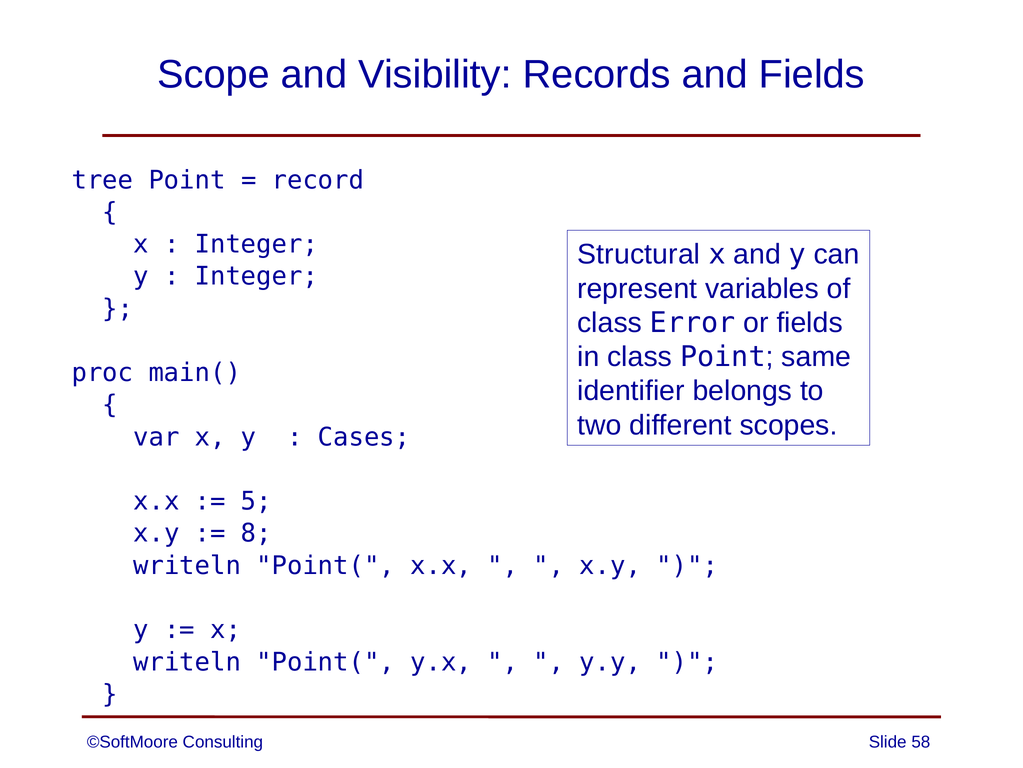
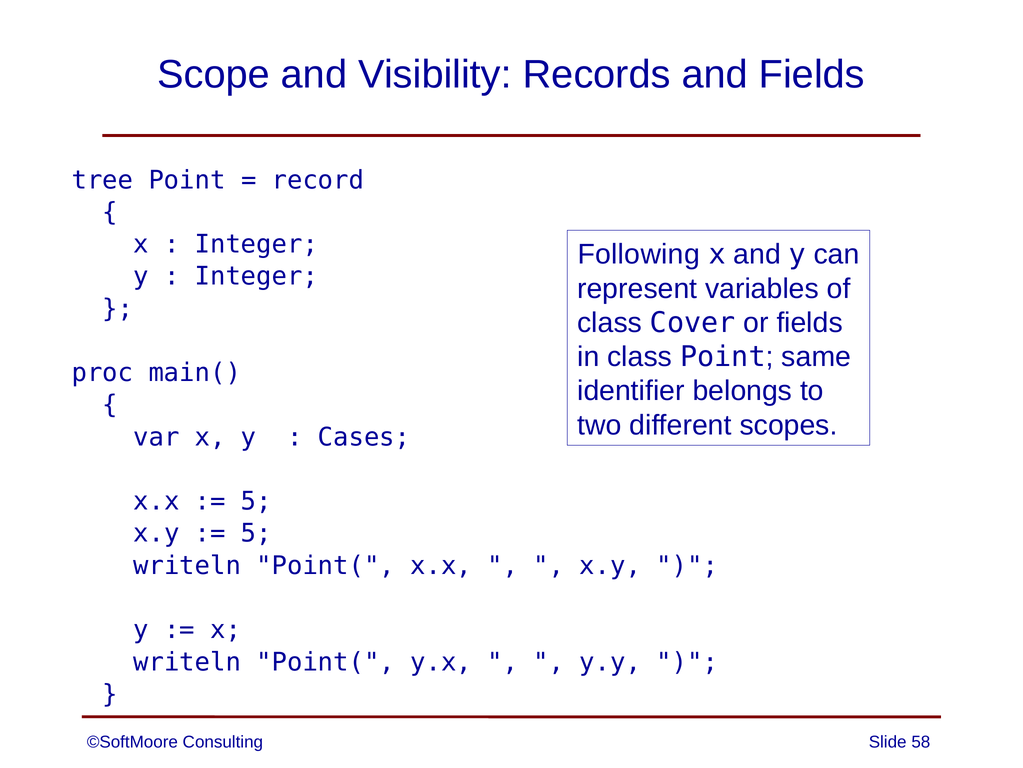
Structural: Structural -> Following
Error: Error -> Cover
8 at (256, 533): 8 -> 5
